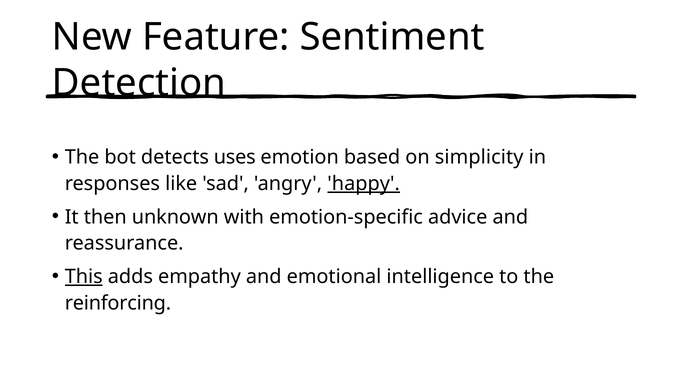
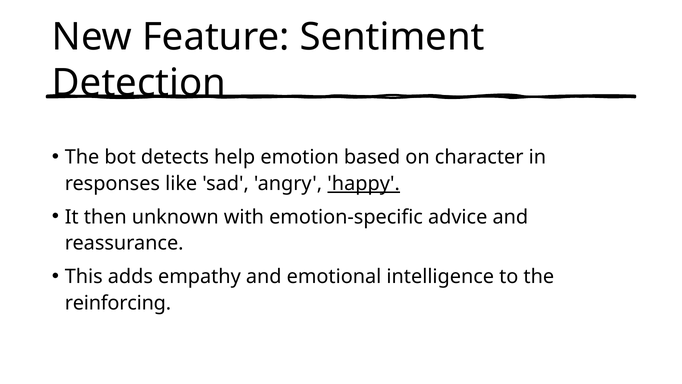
uses: uses -> help
simplicity: simplicity -> character
This underline: present -> none
